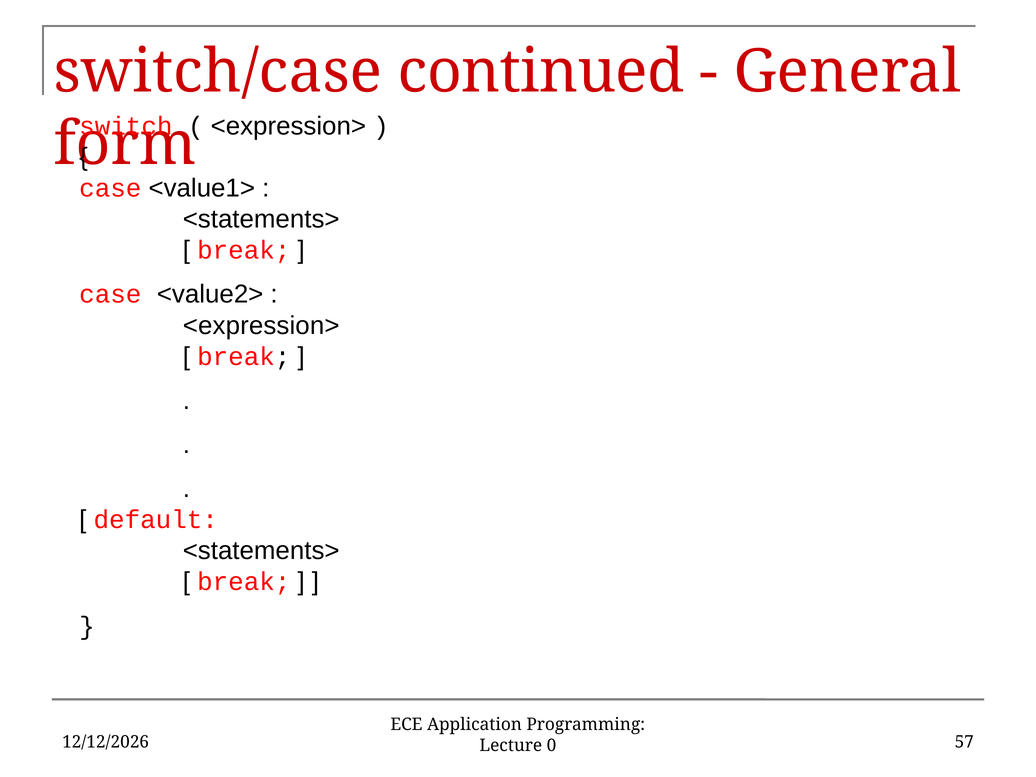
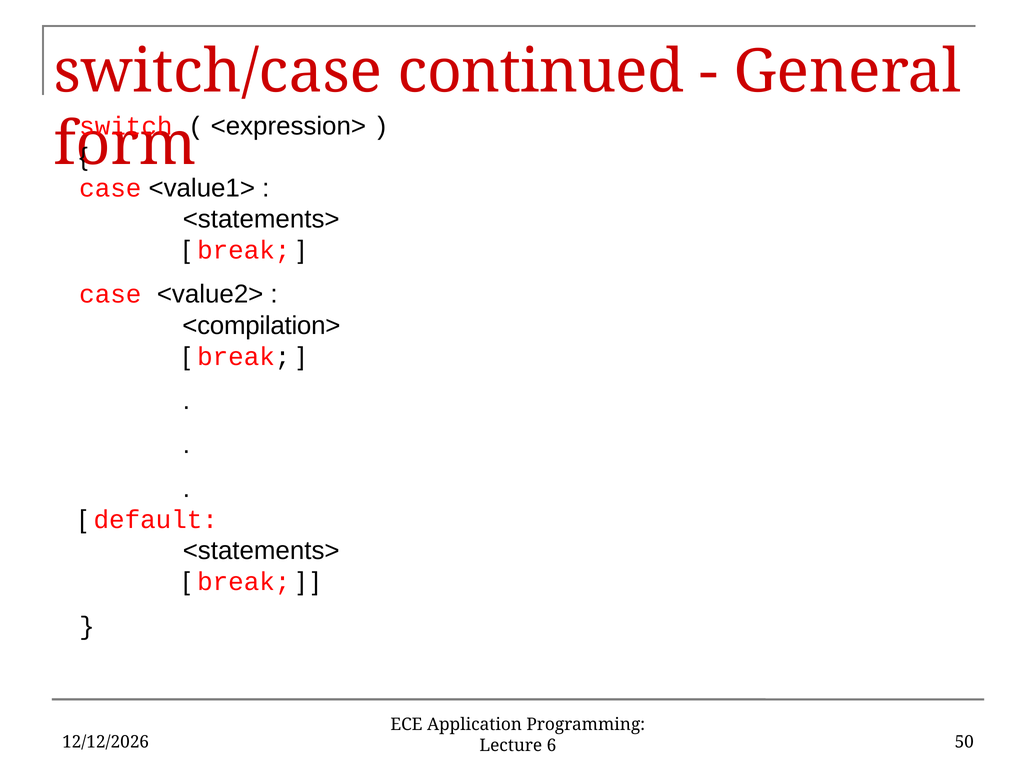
<expression> at (261, 325): <expression> -> <compilation>
57: 57 -> 50
0: 0 -> 6
